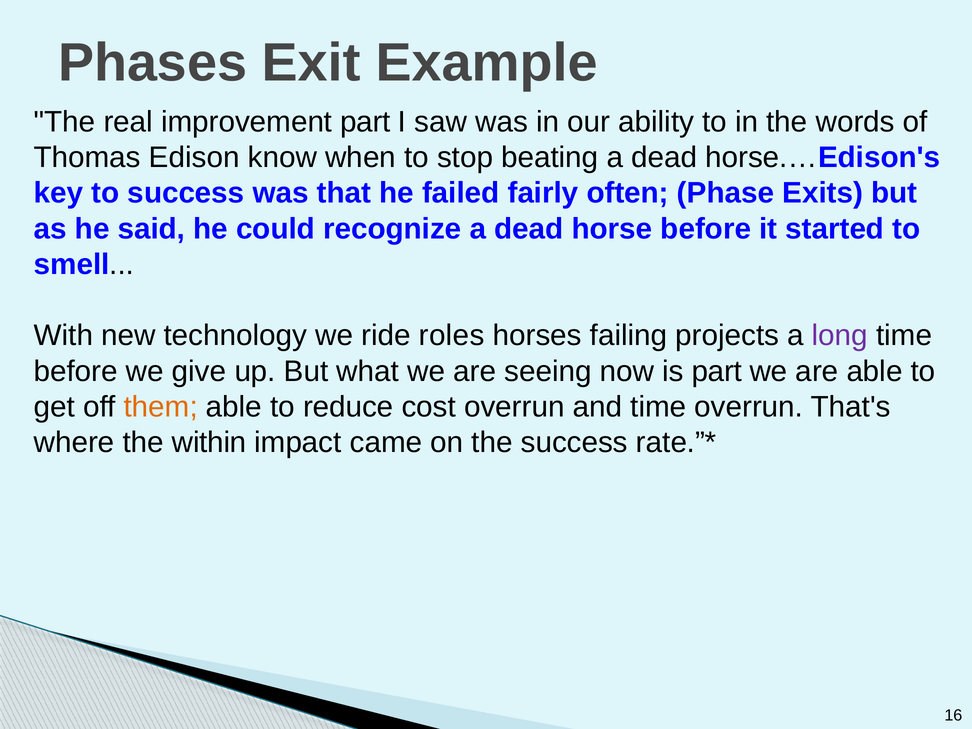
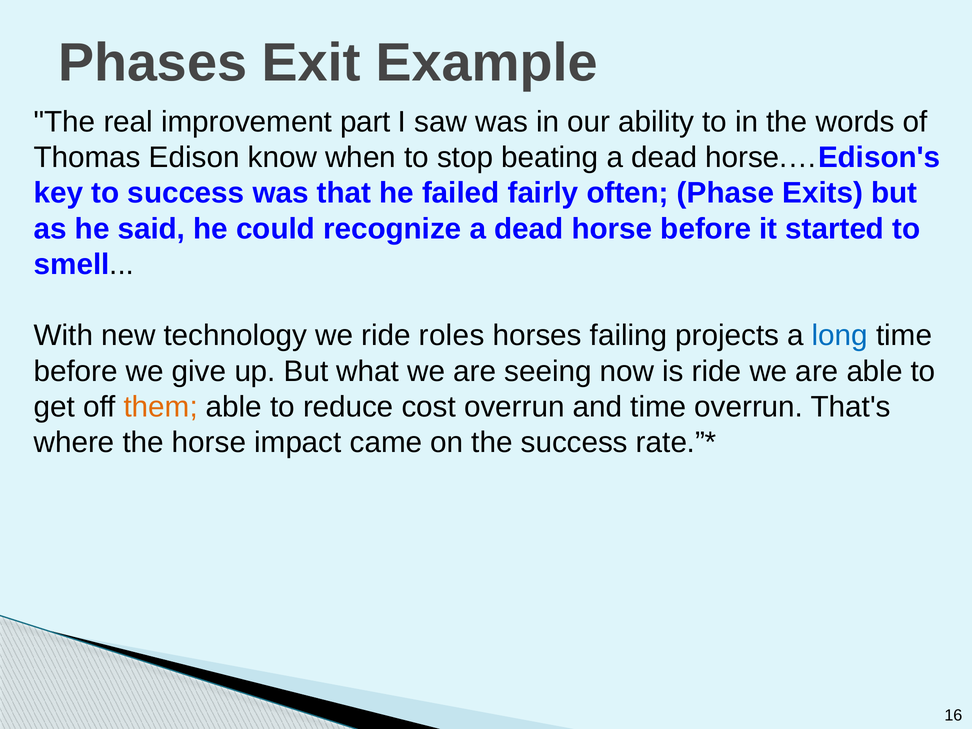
long colour: purple -> blue
is part: part -> ride
the within: within -> horse
